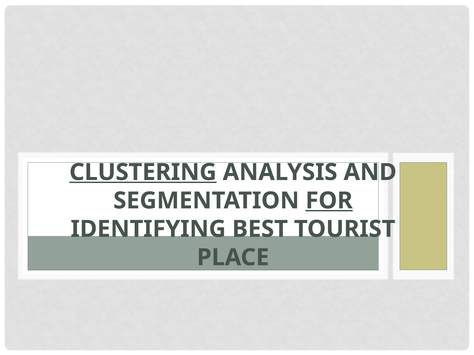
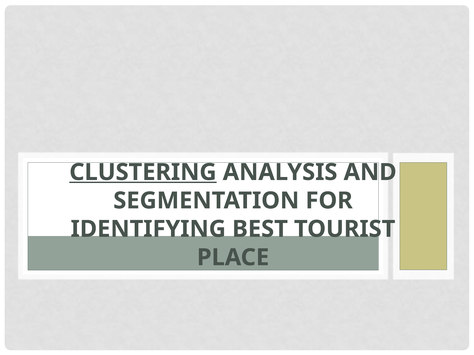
FOR underline: present -> none
